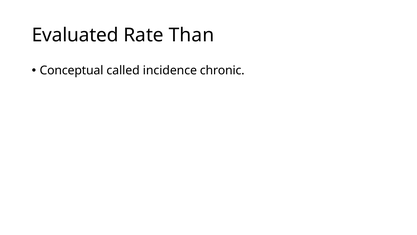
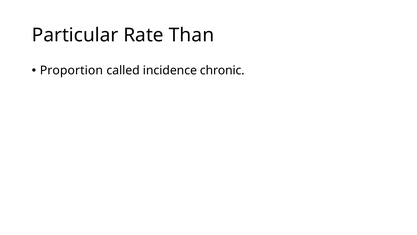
Evaluated: Evaluated -> Particular
Conceptual: Conceptual -> Proportion
